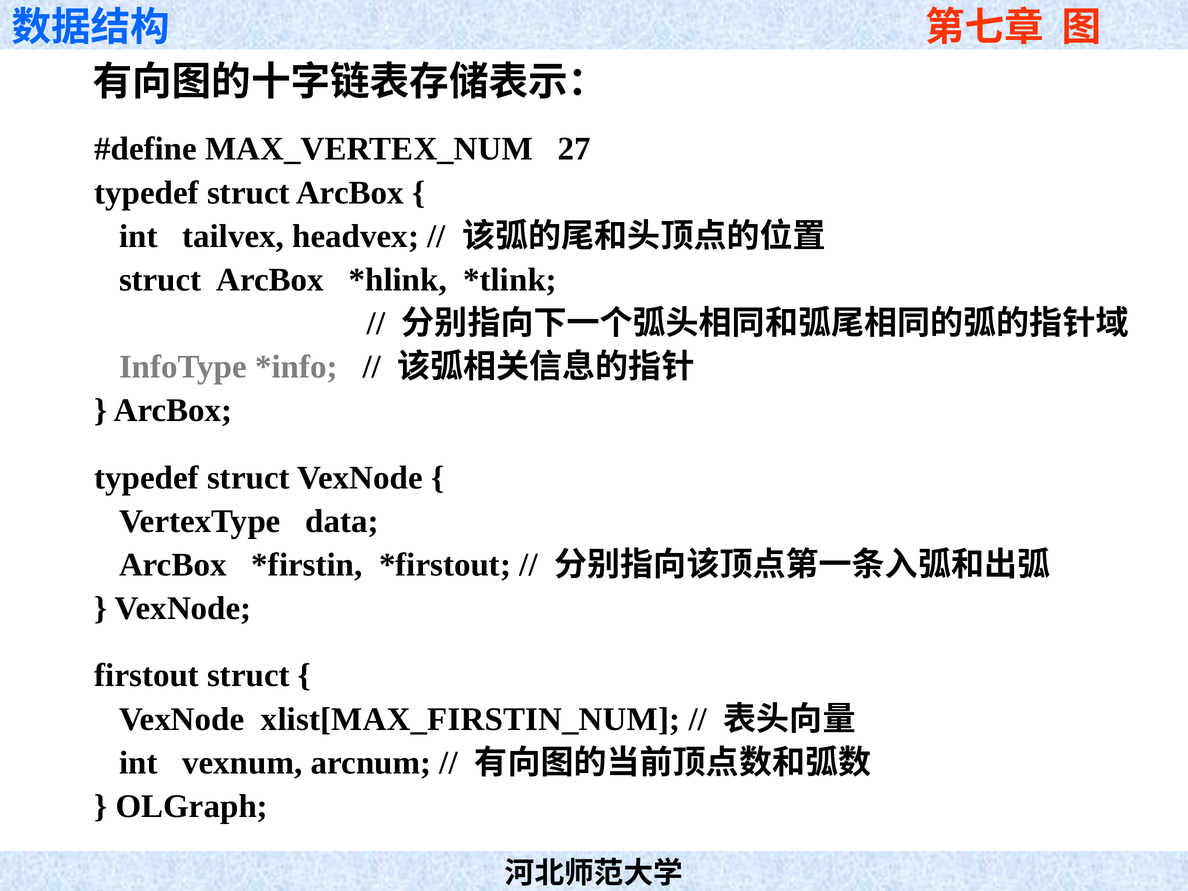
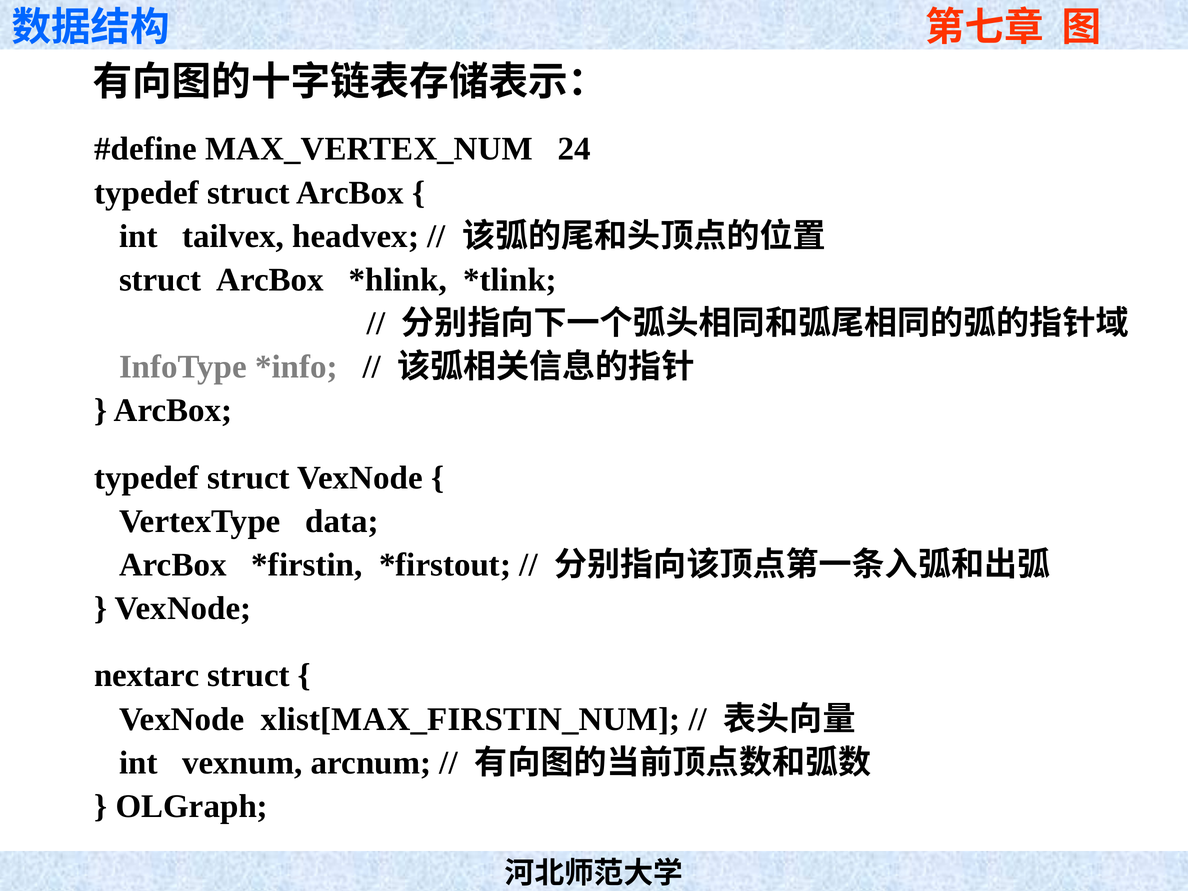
27: 27 -> 24
firstout: firstout -> nextarc
